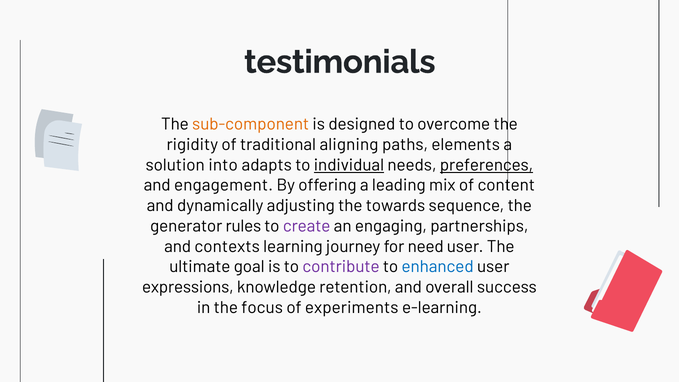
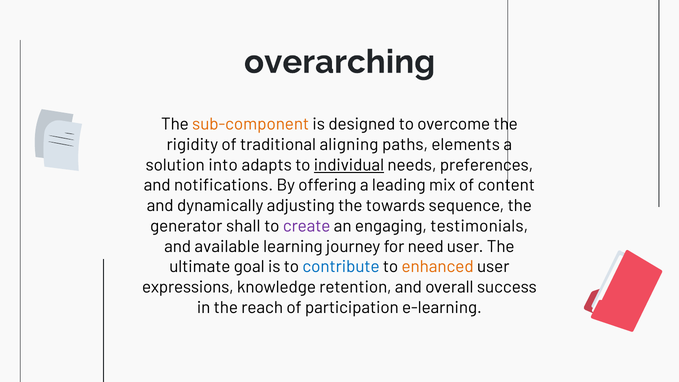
testimonials: testimonials -> overarching
preferences underline: present -> none
engagement: engagement -> notifications
rules: rules -> shall
partnerships: partnerships -> testimonials
contexts: contexts -> available
contribute colour: purple -> blue
enhanced colour: blue -> orange
focus: focus -> reach
experiments: experiments -> participation
